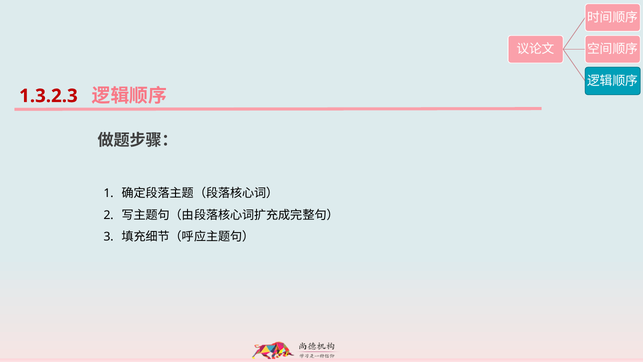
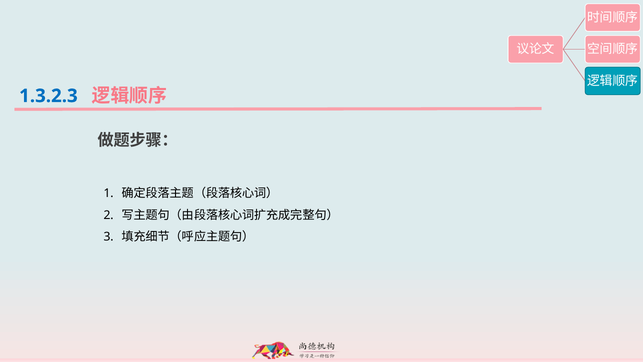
1.3.2.3 colour: red -> blue
